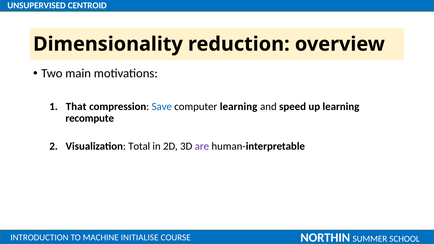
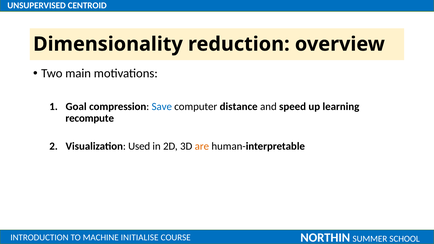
That: That -> Goal
computer learning: learning -> distance
Total: Total -> Used
are colour: purple -> orange
